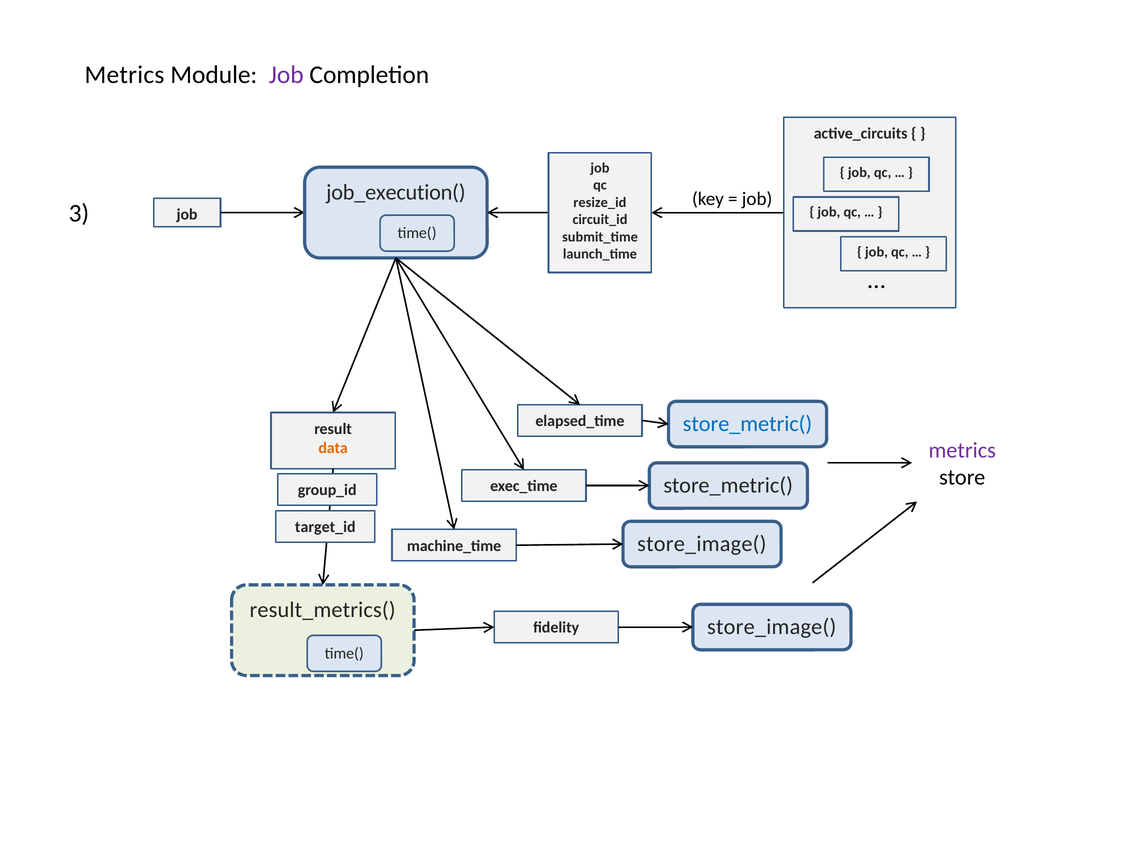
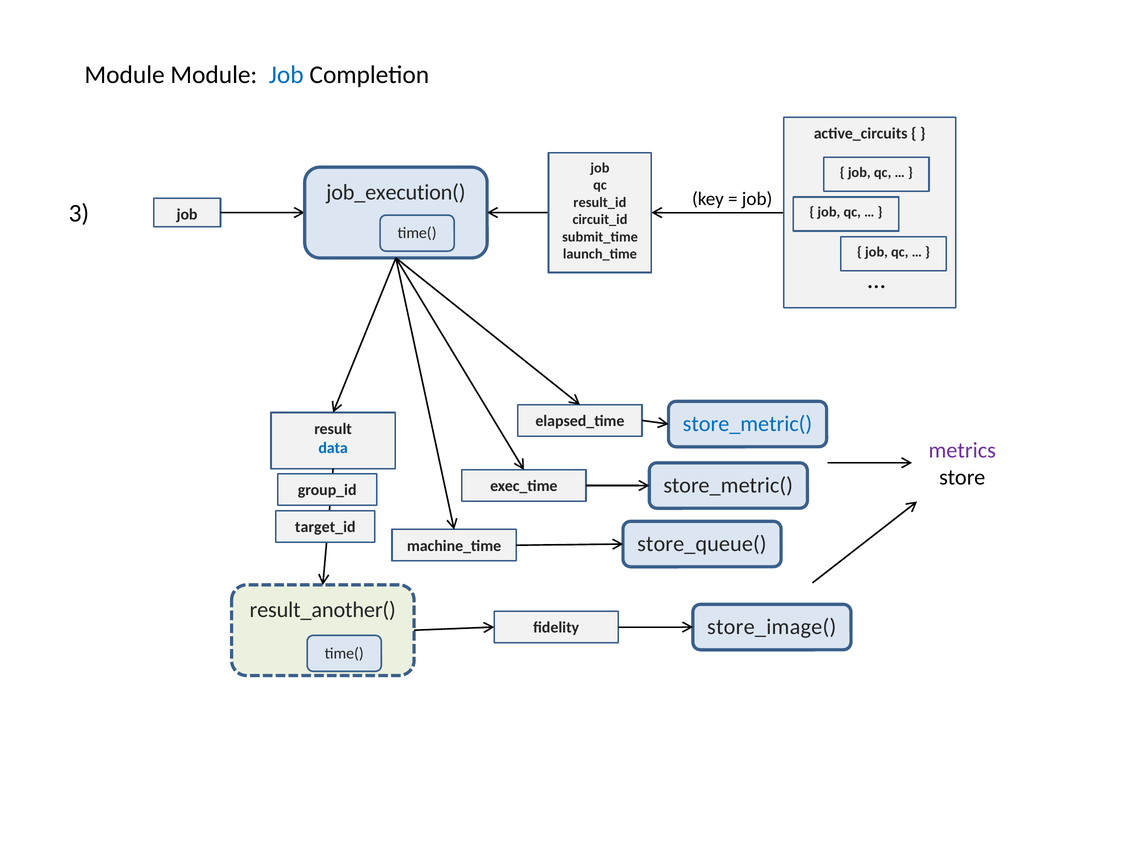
Metrics at (124, 75): Metrics -> Module
Job at (286, 75) colour: purple -> blue
resize_id: resize_id -> result_id
data colour: orange -> blue
machine_time store_image(: store_image( -> store_queue(
result_metrics(: result_metrics( -> result_another(
